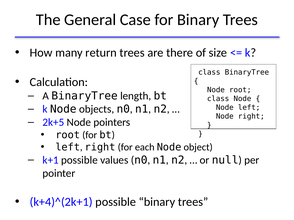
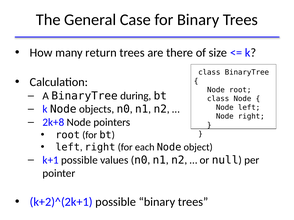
length: length -> during
2k+5: 2k+5 -> 2k+8
k+4)^(2k+1: k+4)^(2k+1 -> k+2)^(2k+1
